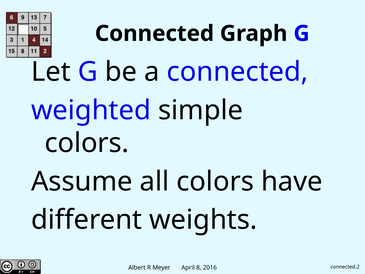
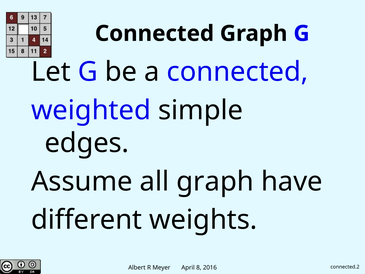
colors at (87, 143): colors -> edges
all colors: colors -> graph
